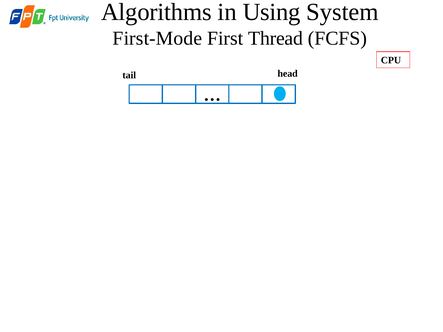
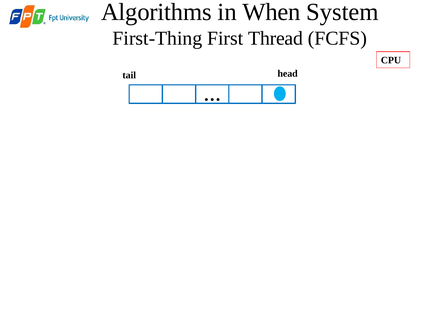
Using: Using -> When
First-Mode: First-Mode -> First-Thing
